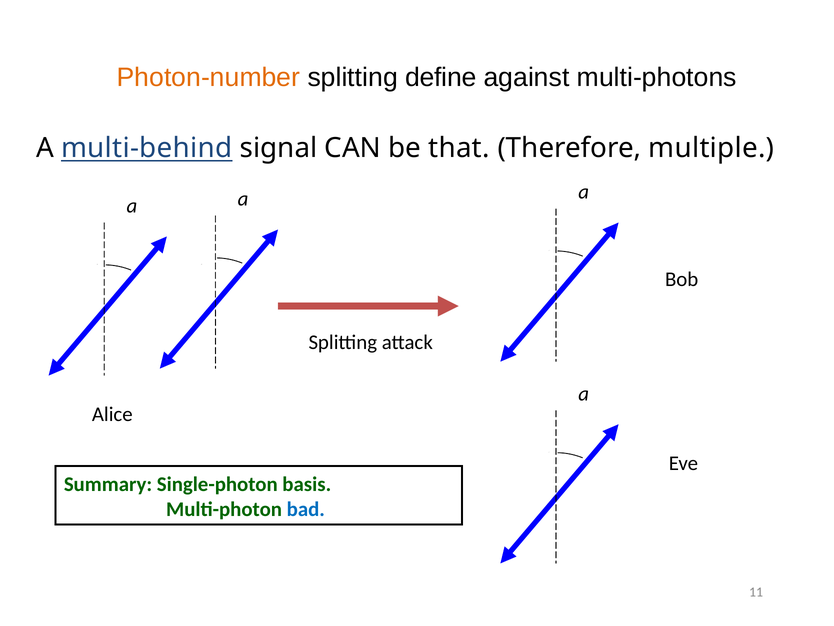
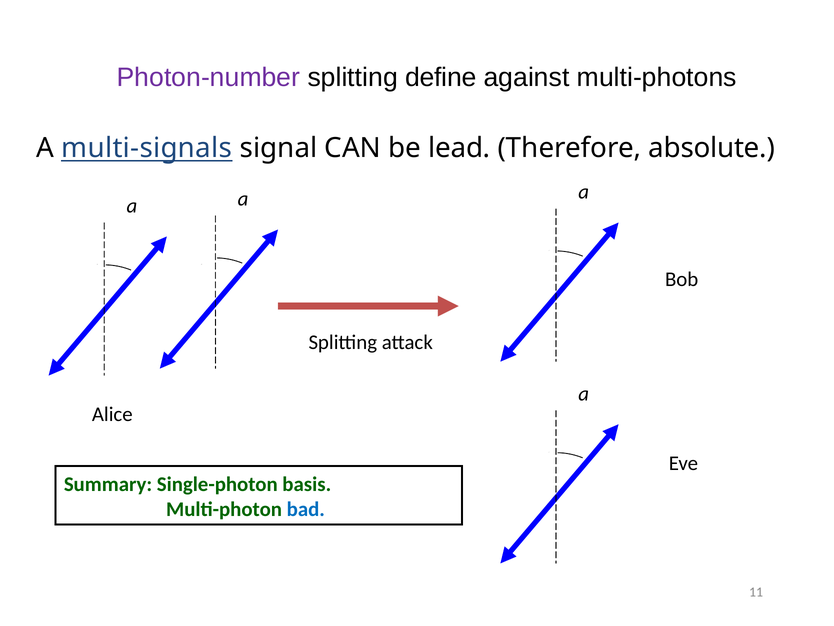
Photon-number colour: orange -> purple
multi-behind: multi-behind -> multi-signals
that: that -> lead
multiple: multiple -> absolute
